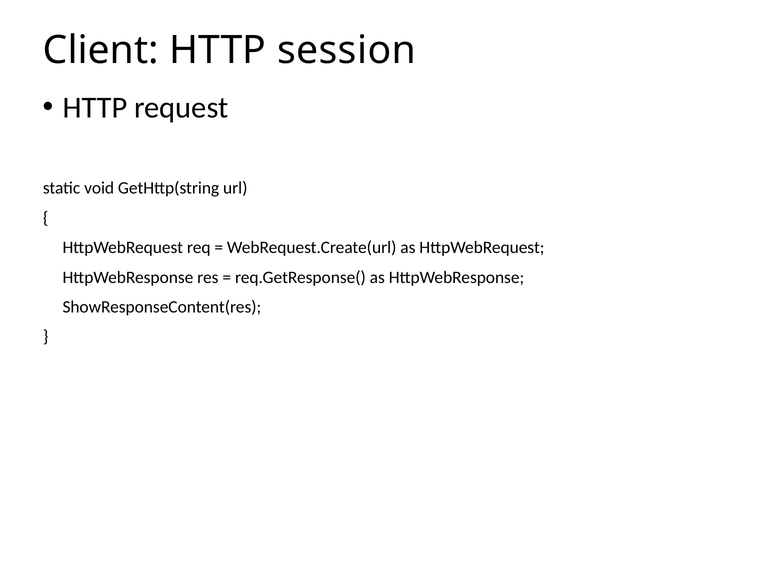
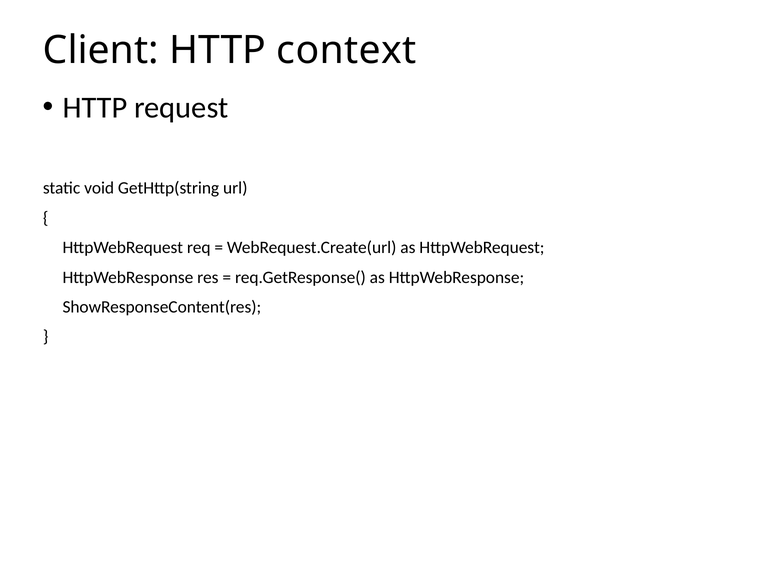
session: session -> context
